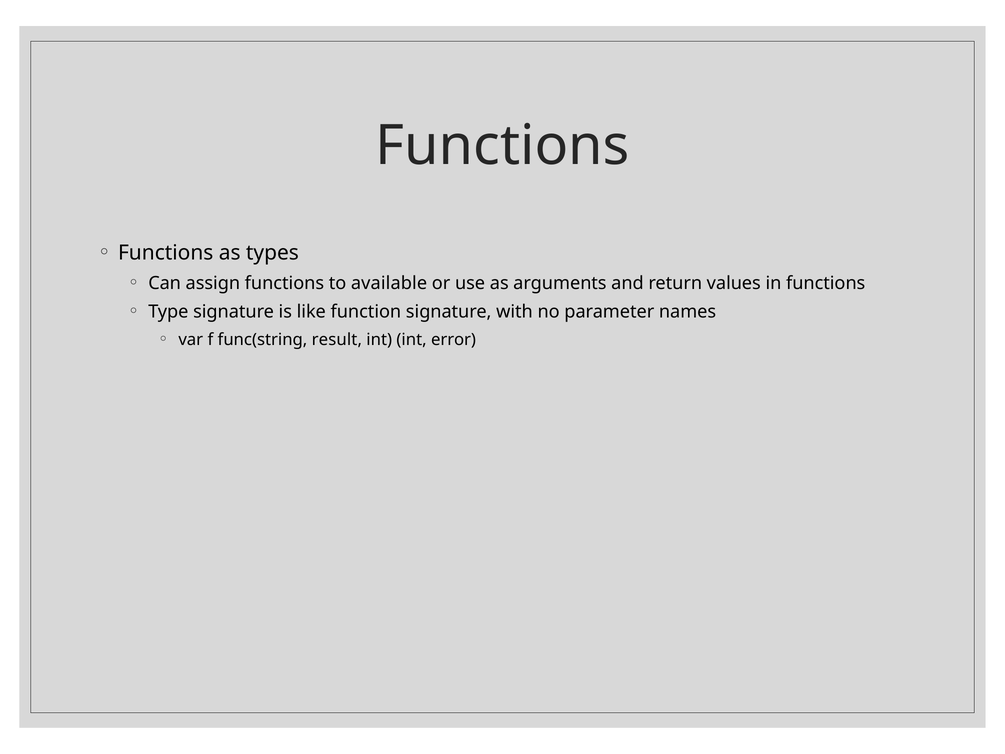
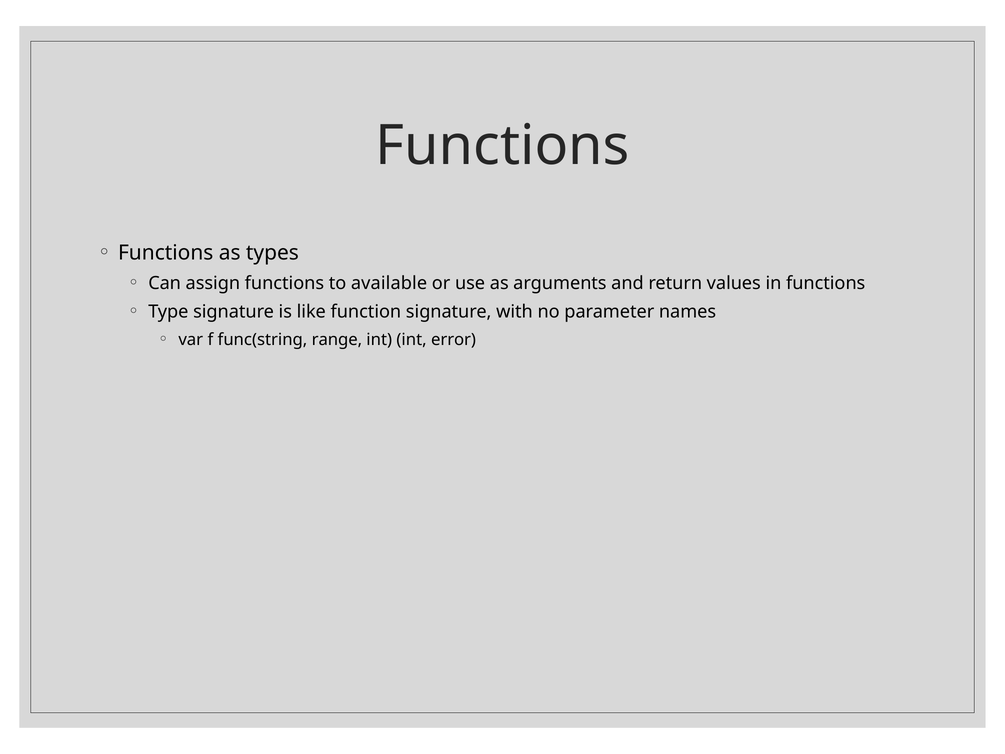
result: result -> range
